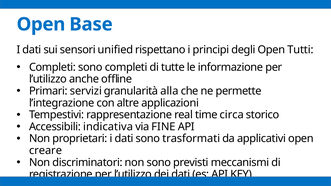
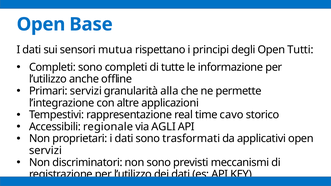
unified: unified -> mutua
circa: circa -> cavo
indicativa: indicativa -> regionale
FINE: FINE -> AGLI
creare at (45, 151): creare -> servizi
